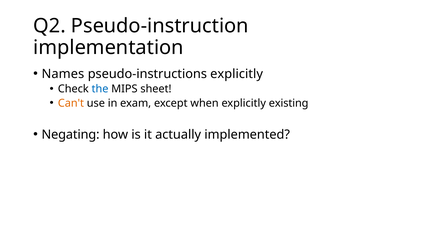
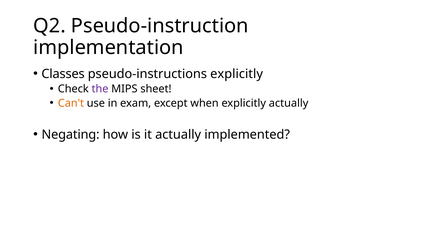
Names: Names -> Classes
the colour: blue -> purple
explicitly existing: existing -> actually
